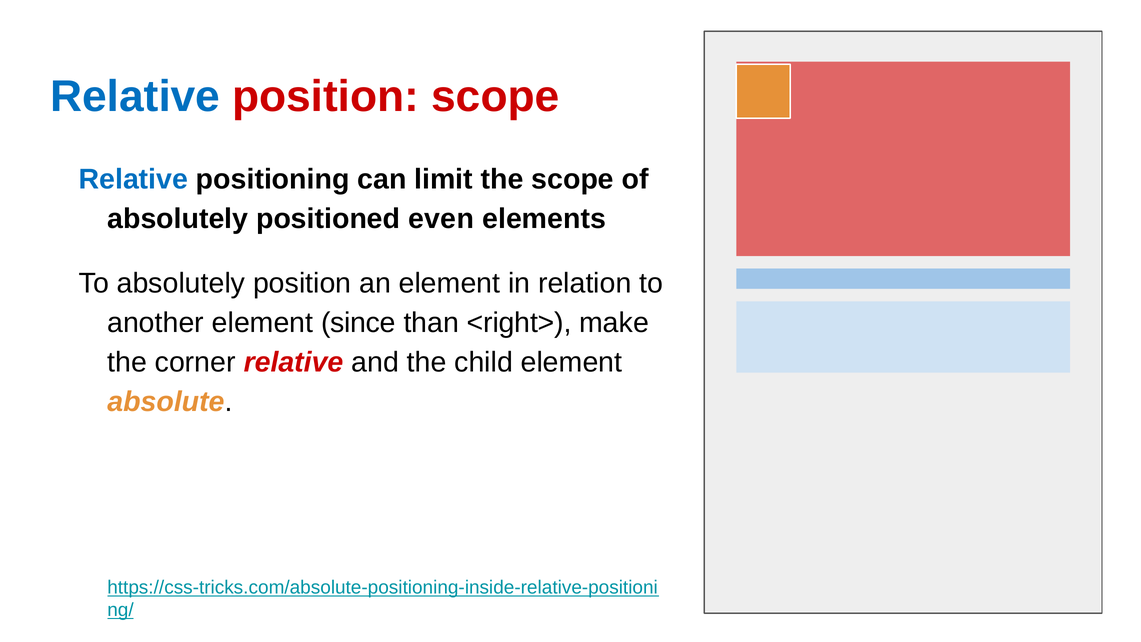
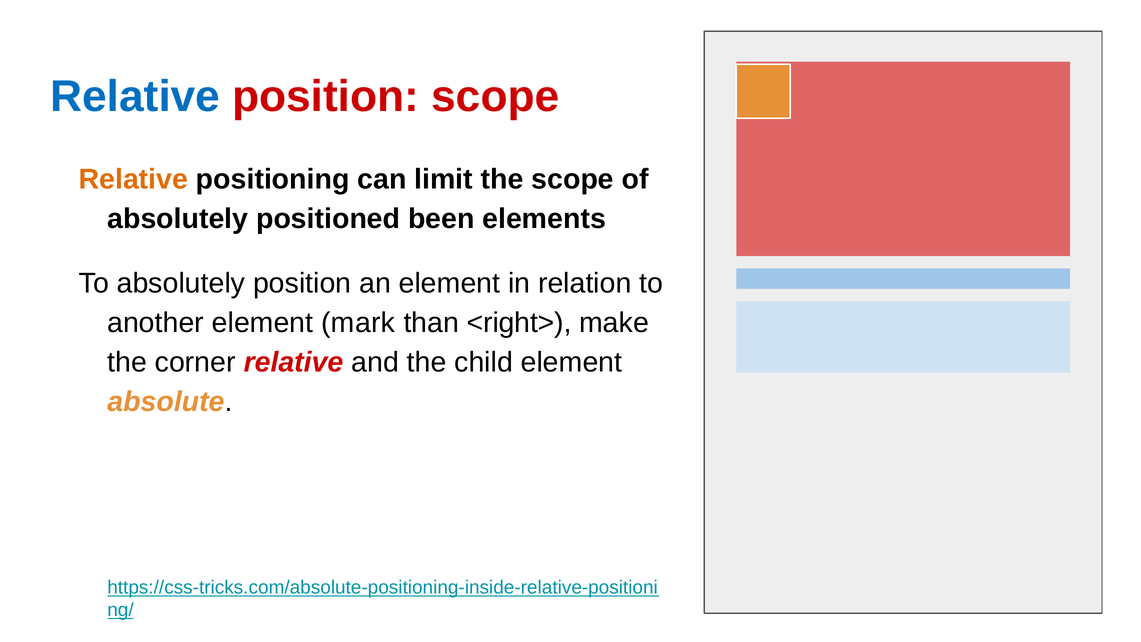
Relative at (133, 179) colour: blue -> orange
even: even -> been
since: since -> mark
